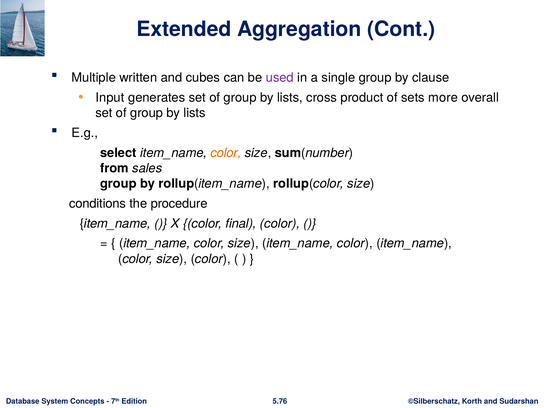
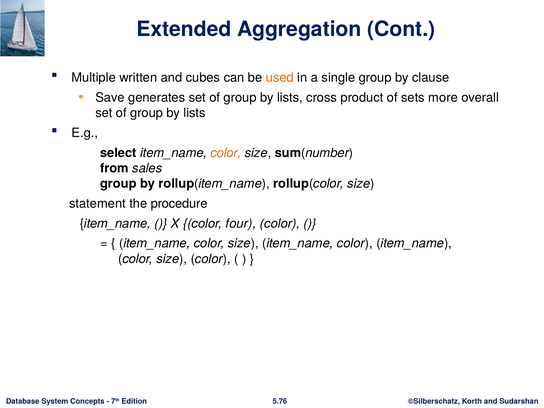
used colour: purple -> orange
Input: Input -> Save
conditions: conditions -> statement
final: final -> four
